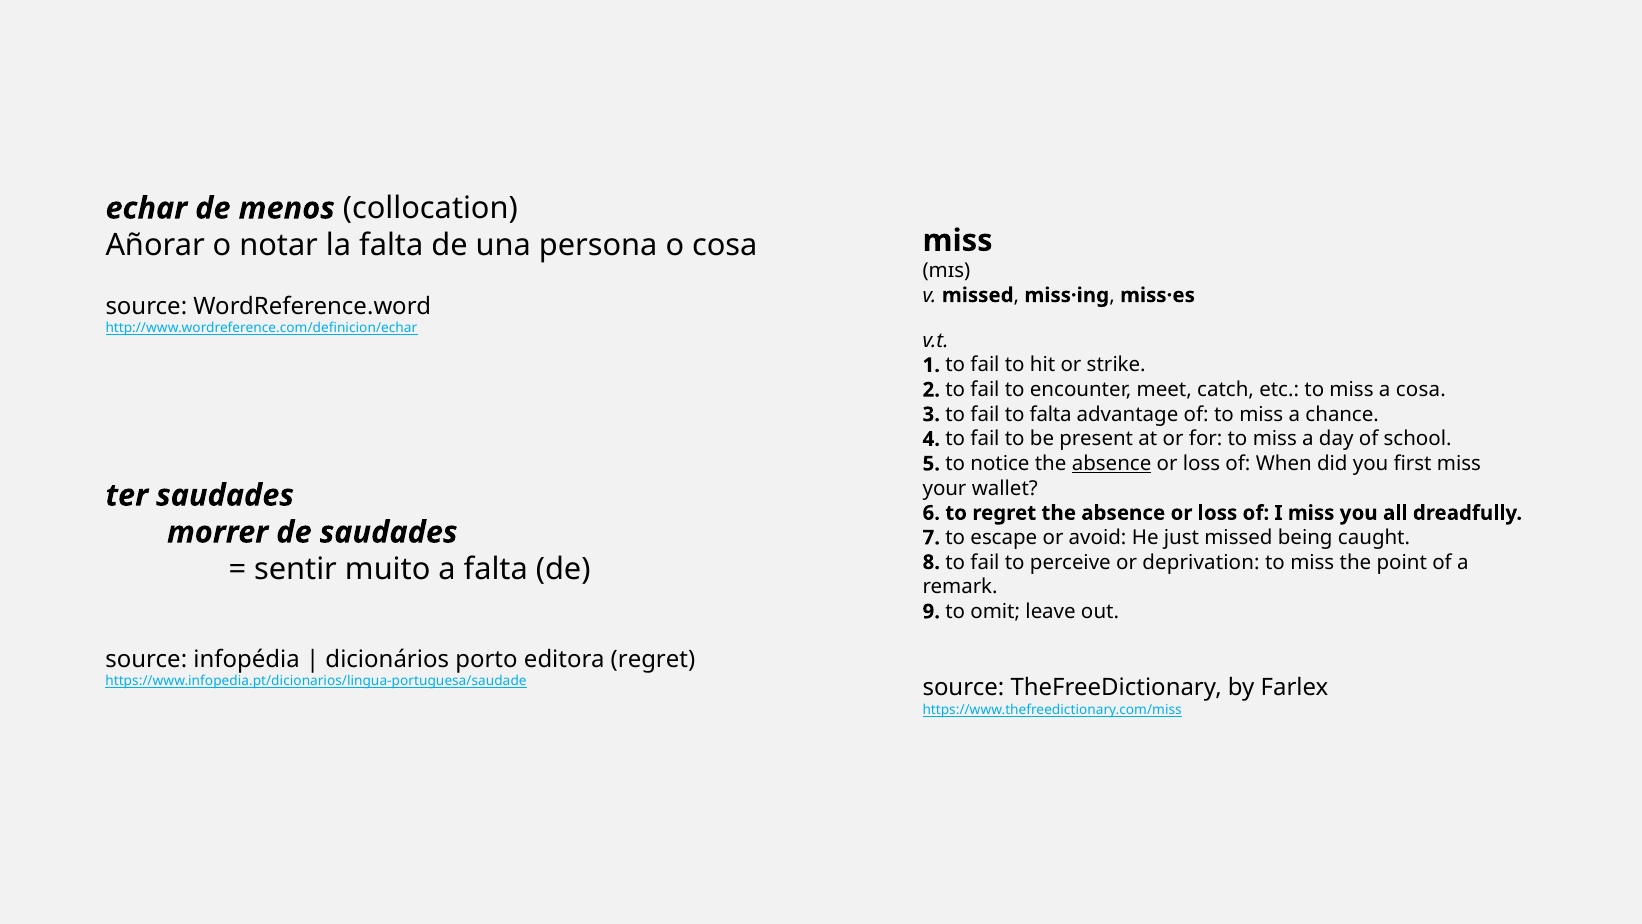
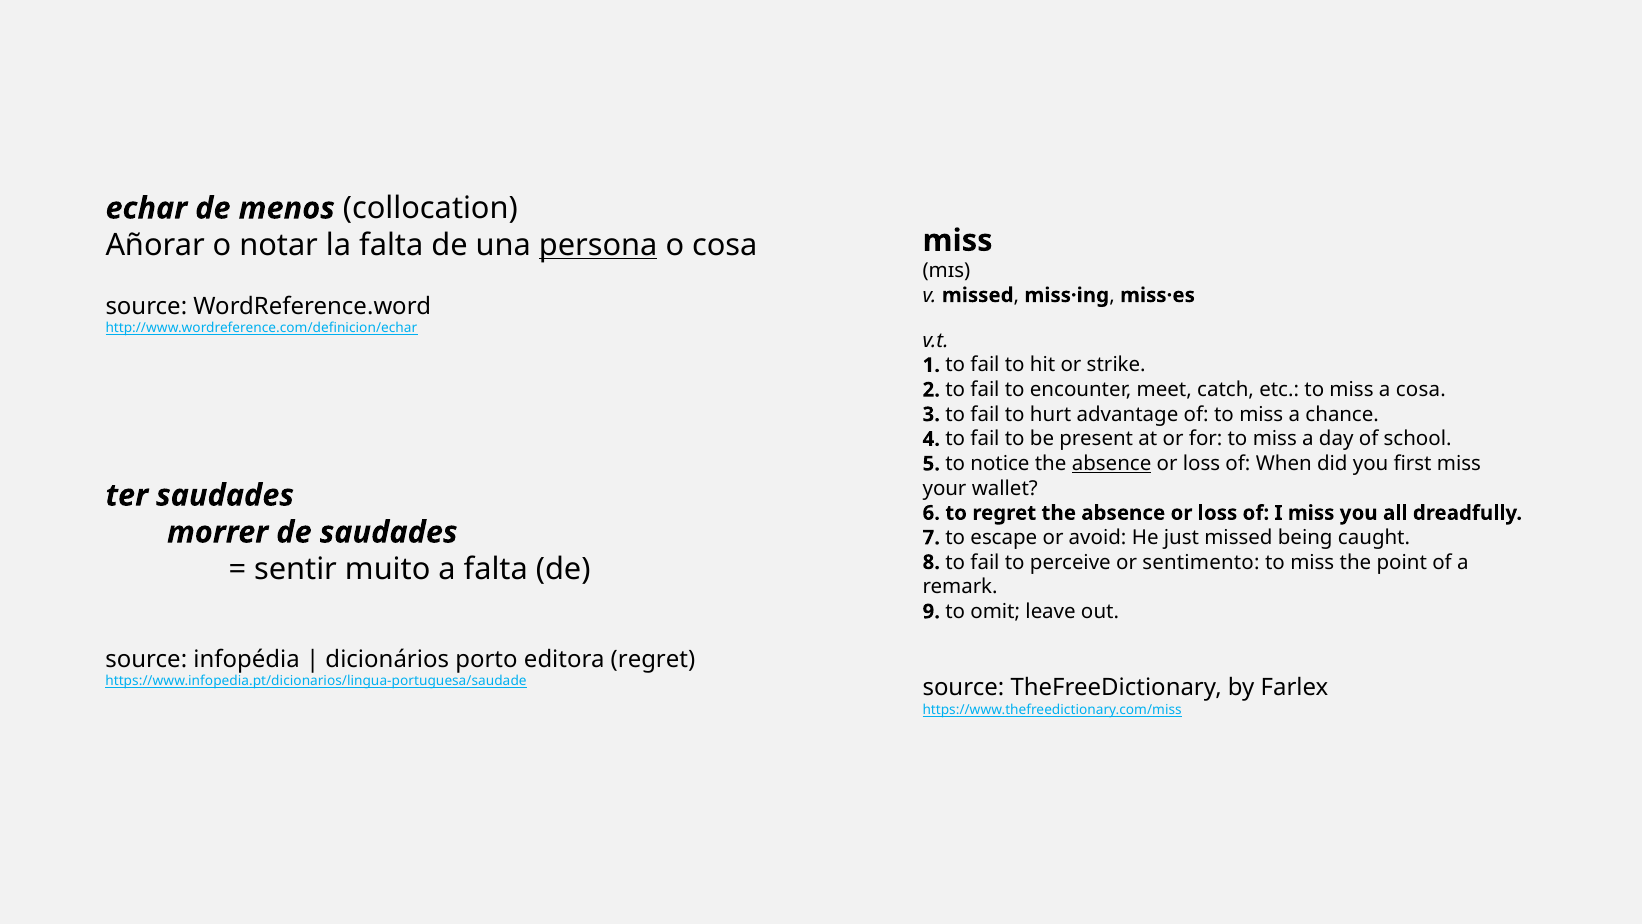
persona underline: none -> present
to falta: falta -> hurt
deprivation: deprivation -> sentimento
